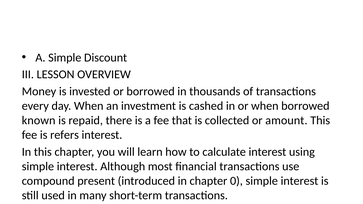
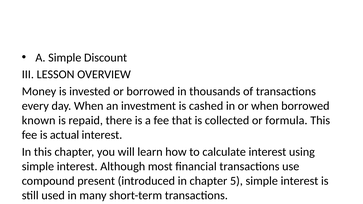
or amount: amount -> formula
is refers: refers -> actual
0: 0 -> 5
